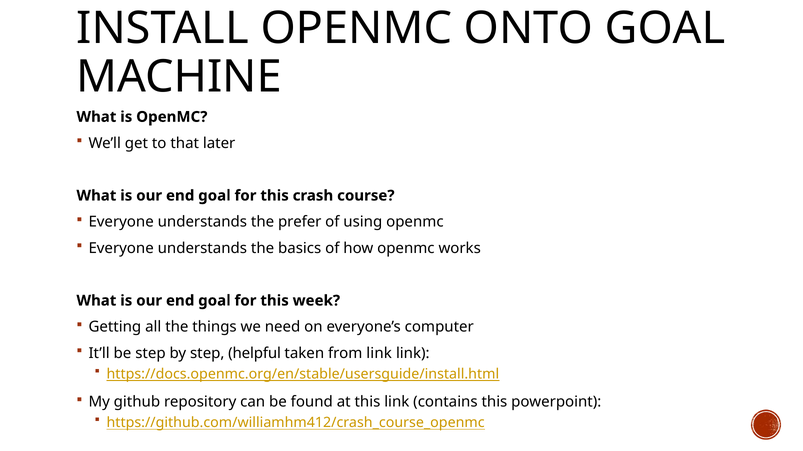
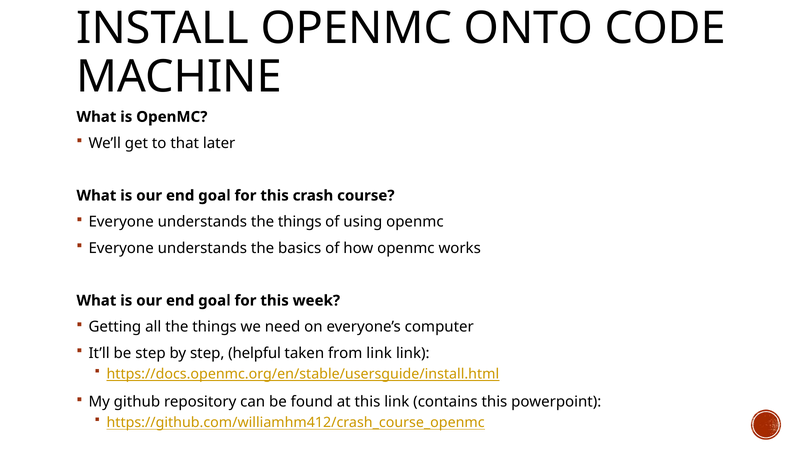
ONTO GOAL: GOAL -> CODE
understands the prefer: prefer -> things
